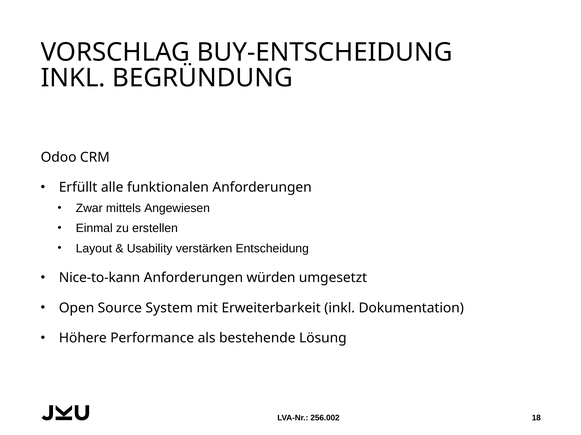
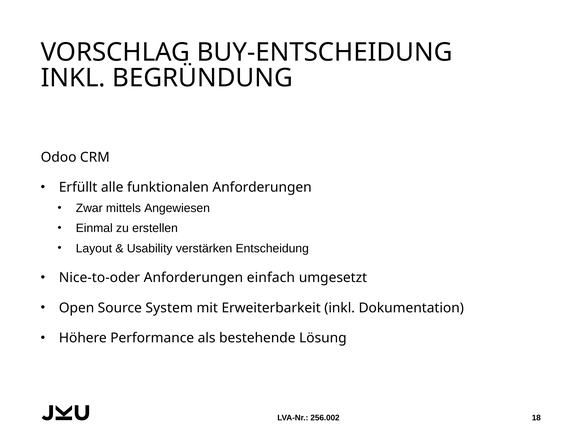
Nice-to-kann: Nice-to-kann -> Nice-to-oder
würden: würden -> einfach
